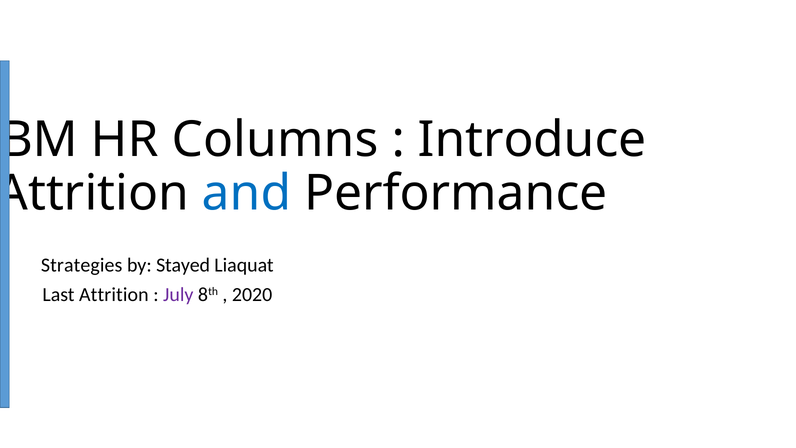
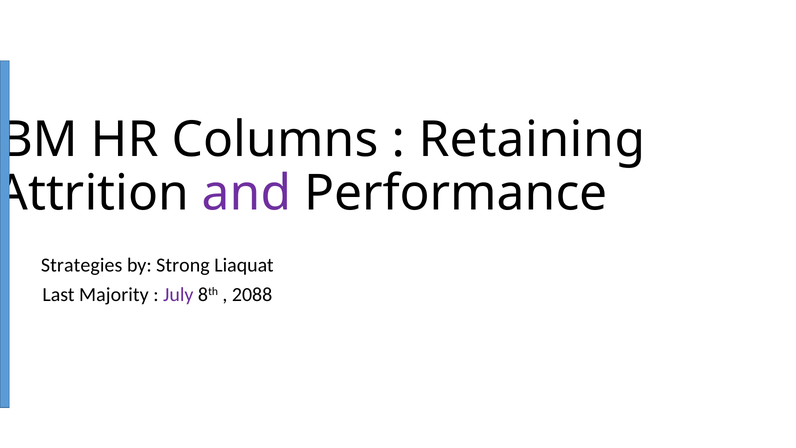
Introduce: Introduce -> Retaining
and colour: blue -> purple
Stayed: Stayed -> Strong
Last Attrition: Attrition -> Majority
2020: 2020 -> 2088
